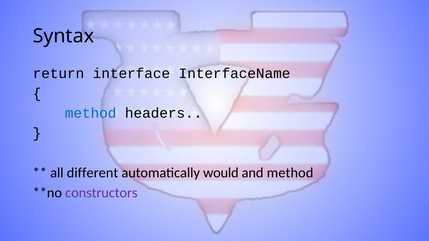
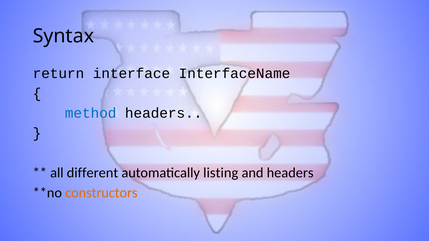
would: would -> listing
and method: method -> headers
constructors colour: purple -> orange
